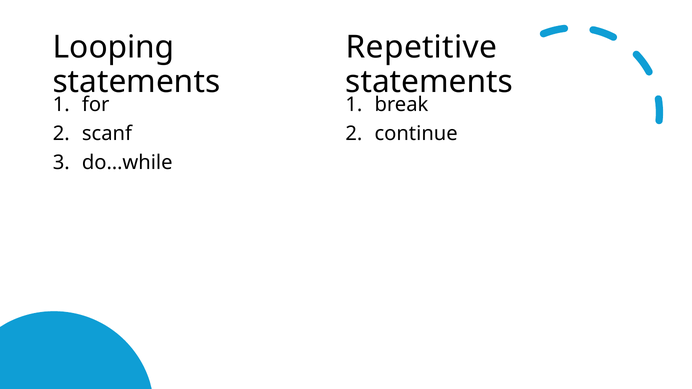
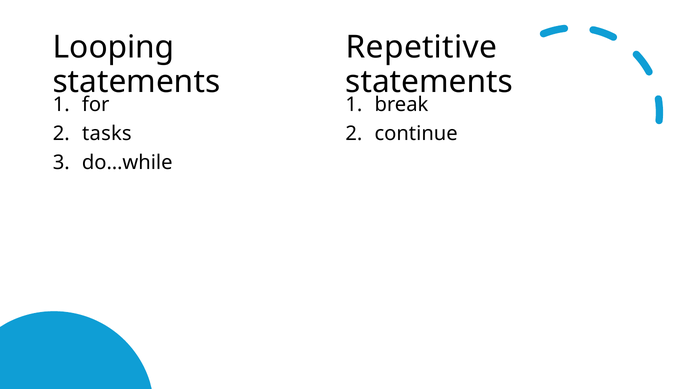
scanf: scanf -> tasks
